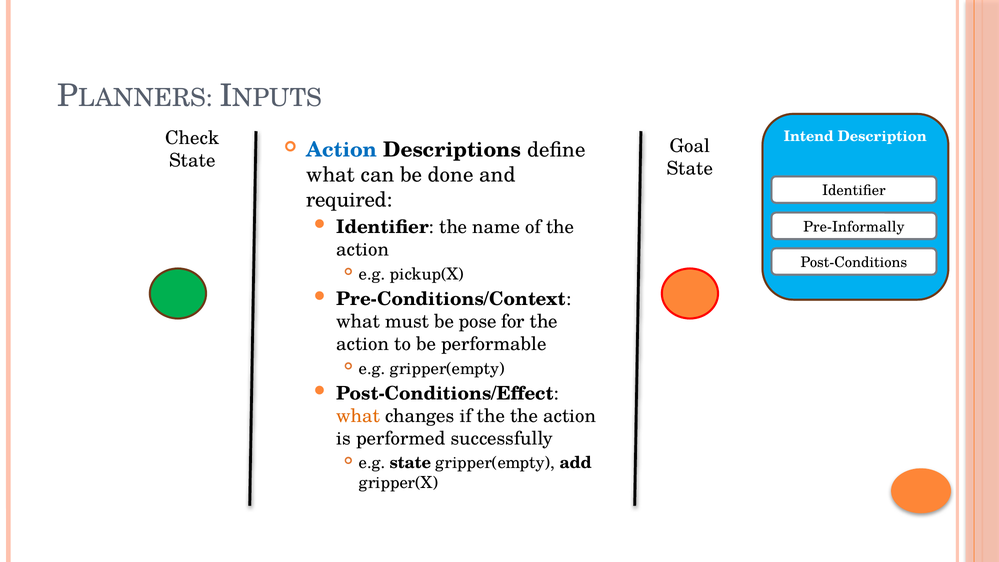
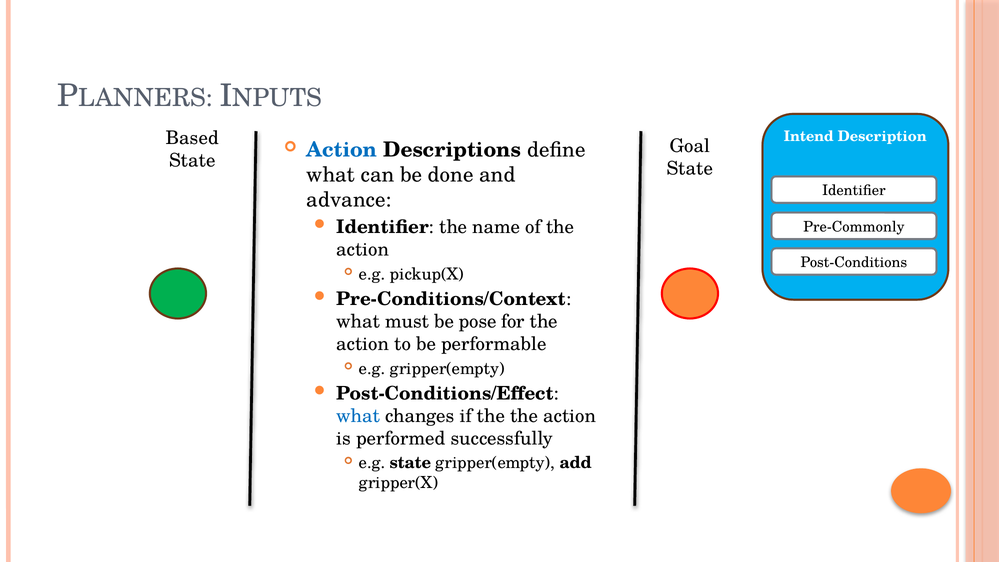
Check: Check -> Based
required: required -> advance
Pre-Informally: Pre-Informally -> Pre-Commonly
what at (358, 416) colour: orange -> blue
